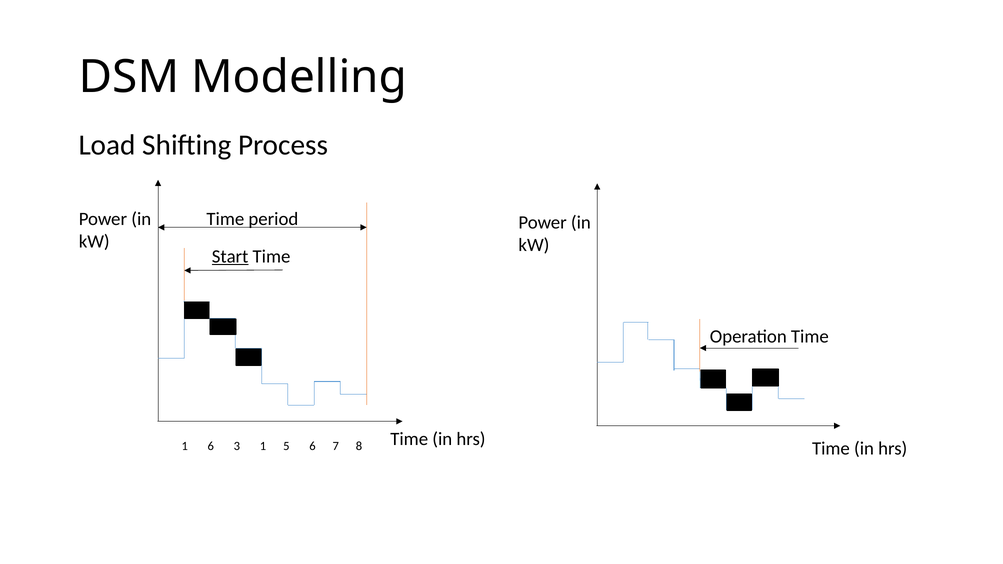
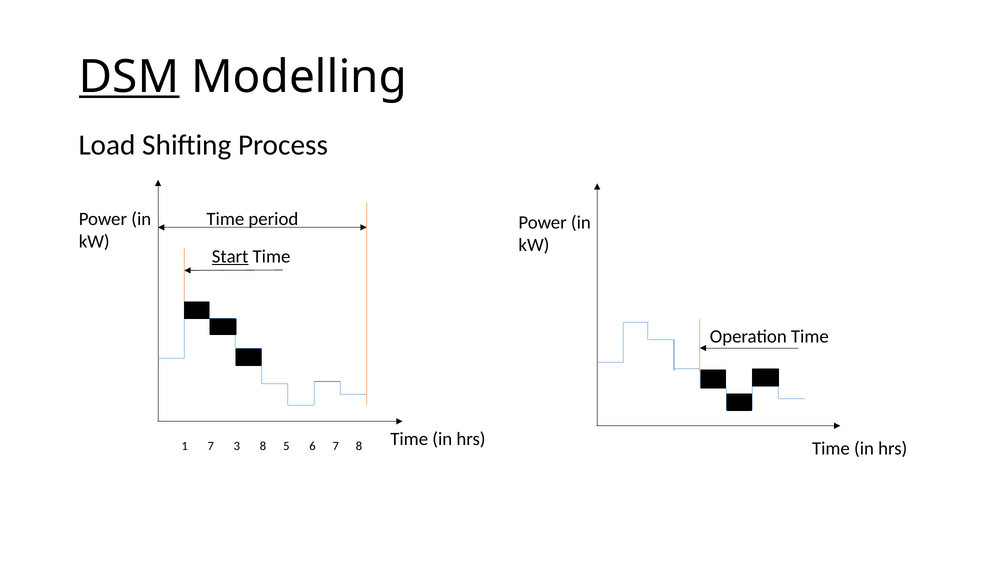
DSM underline: none -> present
1 6: 6 -> 7
3 1: 1 -> 8
